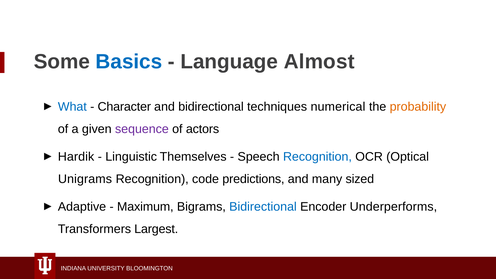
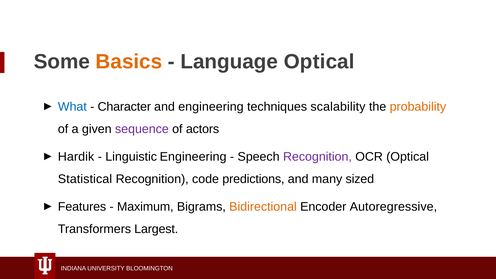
Basics colour: blue -> orange
Language Almost: Almost -> Optical
and bidirectional: bidirectional -> engineering
numerical: numerical -> scalability
Linguistic Themselves: Themselves -> Engineering
Recognition at (317, 157) colour: blue -> purple
Unigrams: Unigrams -> Statistical
Adaptive: Adaptive -> Features
Bidirectional at (263, 207) colour: blue -> orange
Underperforms: Underperforms -> Autoregressive
